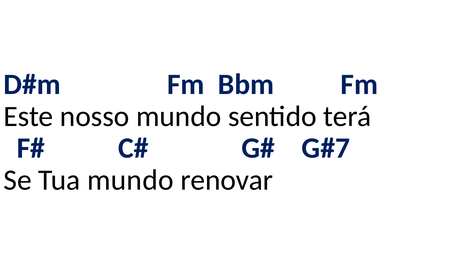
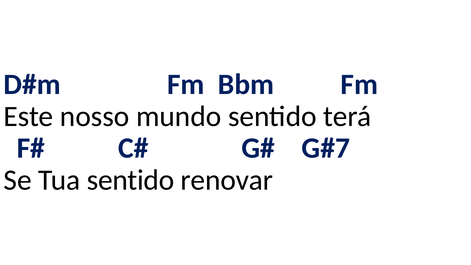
Tua mundo: mundo -> sentido
